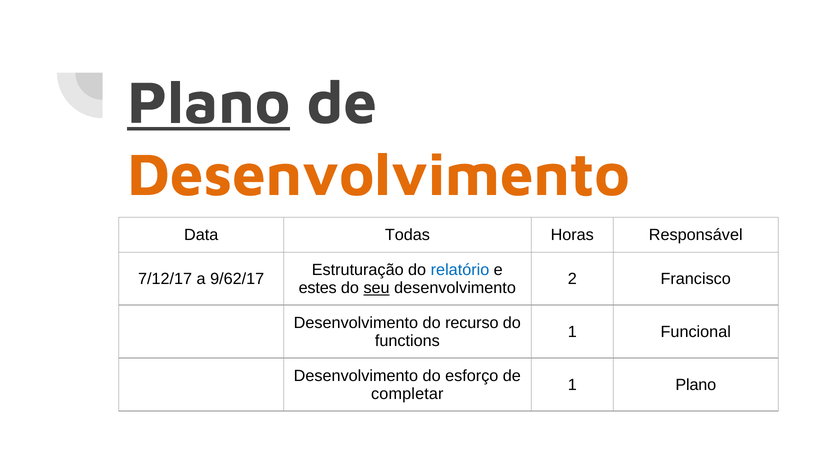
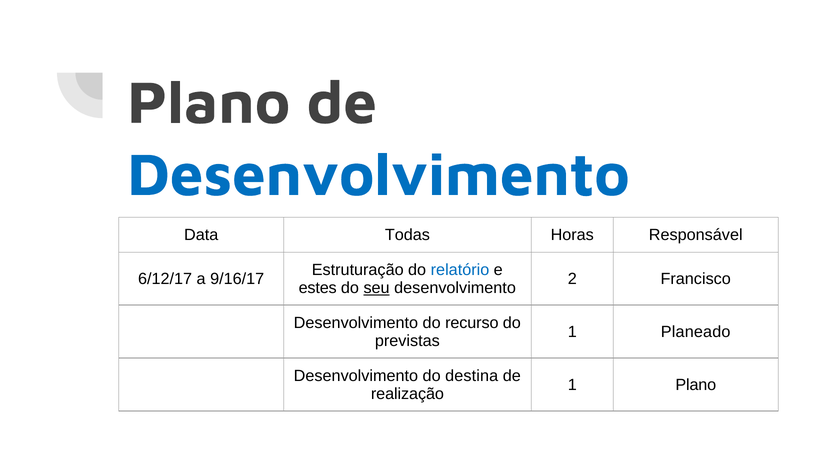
Plano at (209, 103) underline: present -> none
Desenvolvimento at (378, 175) colour: orange -> blue
7/12/17: 7/12/17 -> 6/12/17
9/62/17: 9/62/17 -> 9/16/17
Funcional: Funcional -> Planeado
functions: functions -> previstas
esforço: esforço -> destina
completar: completar -> realização
